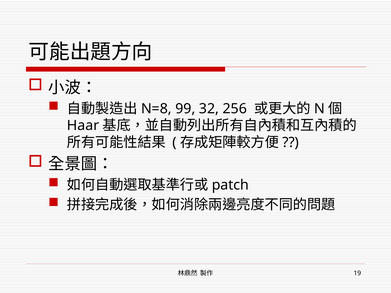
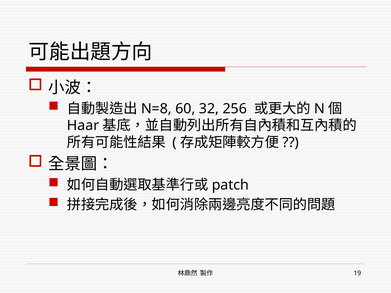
99: 99 -> 60
